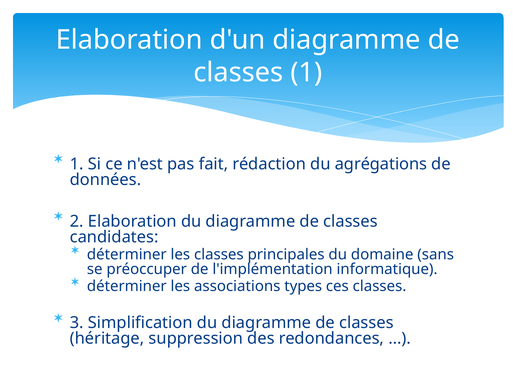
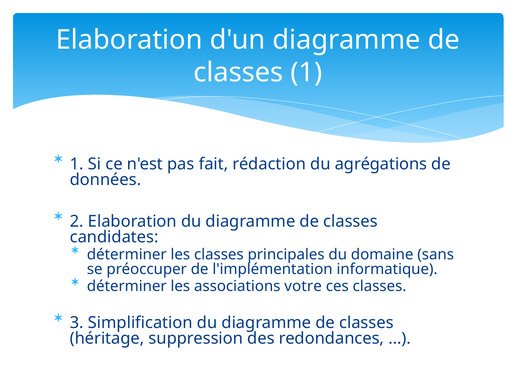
types: types -> votre
